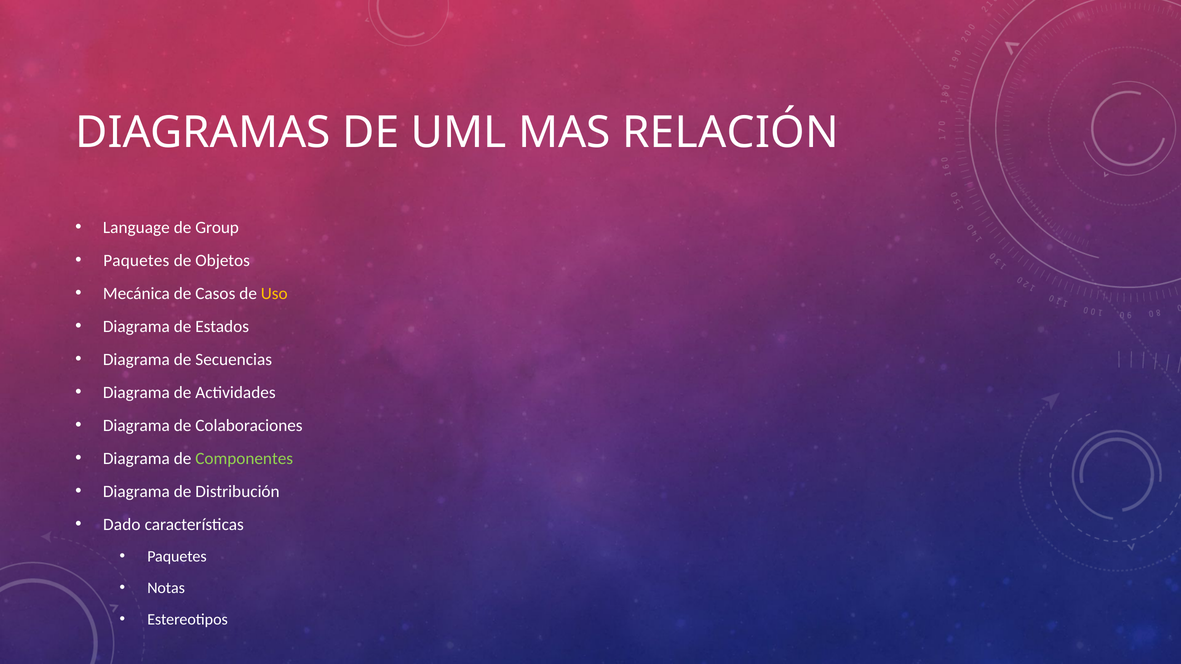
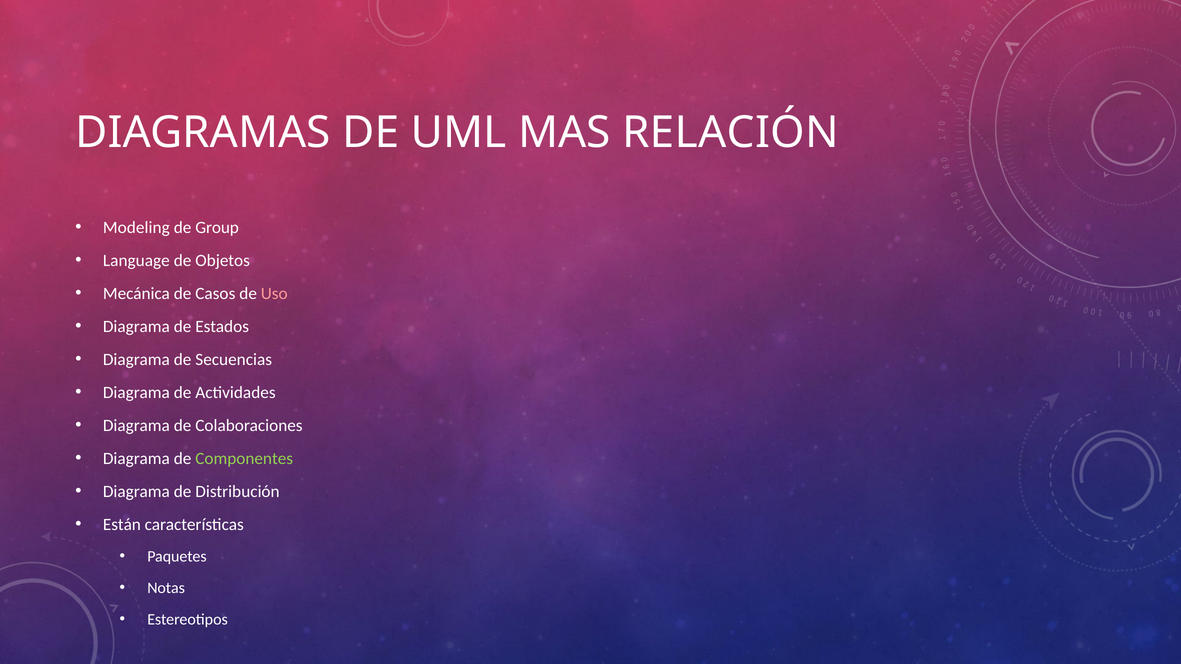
Language: Language -> Modeling
Paquetes at (136, 261): Paquetes -> Language
Uso colour: yellow -> pink
Dado: Dado -> Están
